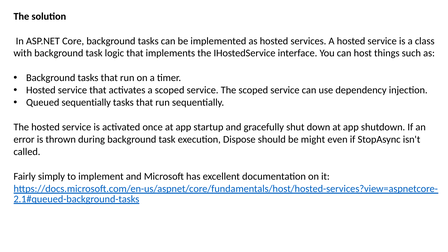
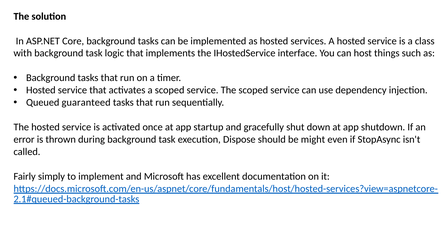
Queued sequentially: sequentially -> guaranteed
